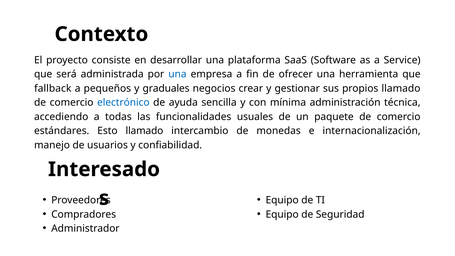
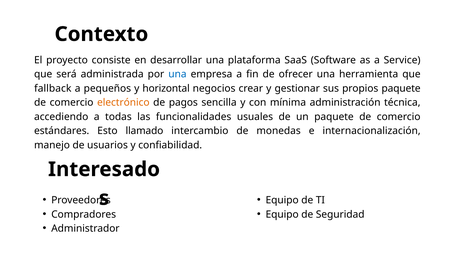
graduales: graduales -> horizontal
propios llamado: llamado -> paquete
electrónico colour: blue -> orange
ayuda: ayuda -> pagos
